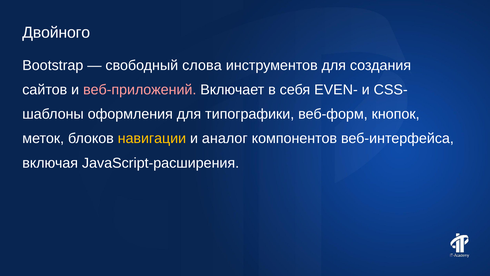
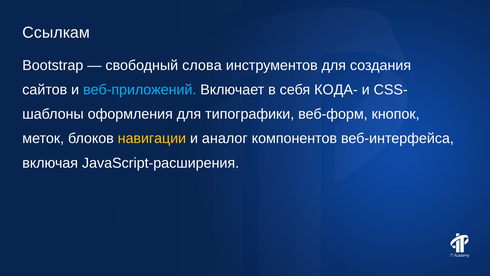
Двойного: Двойного -> Ссылкам
веб-приложений colour: pink -> light blue
EVEN-: EVEN- -> КОДА-
